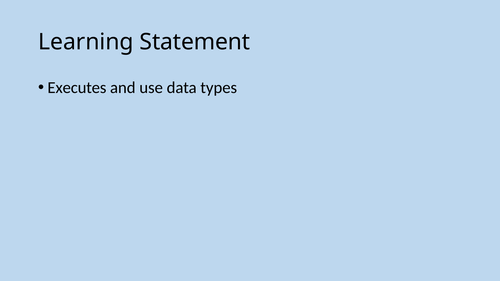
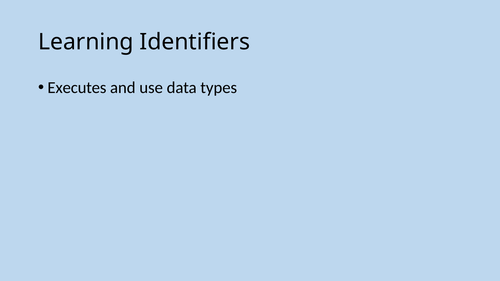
Statement: Statement -> Identifiers
